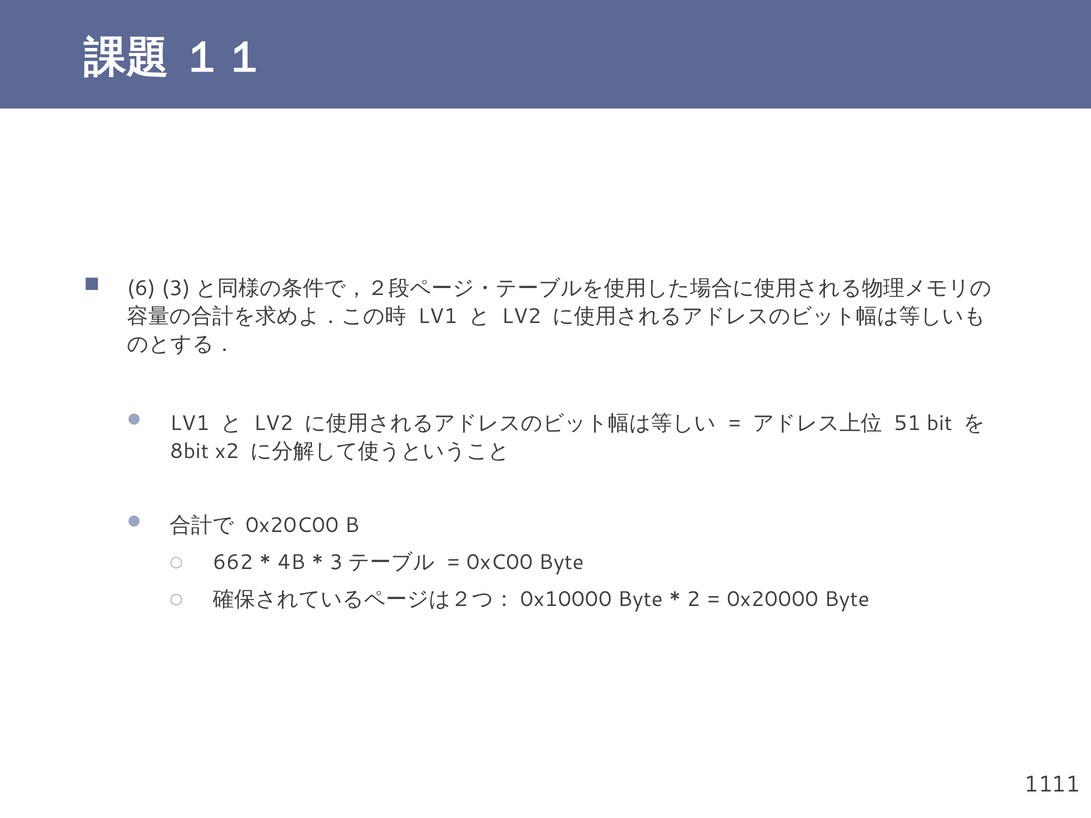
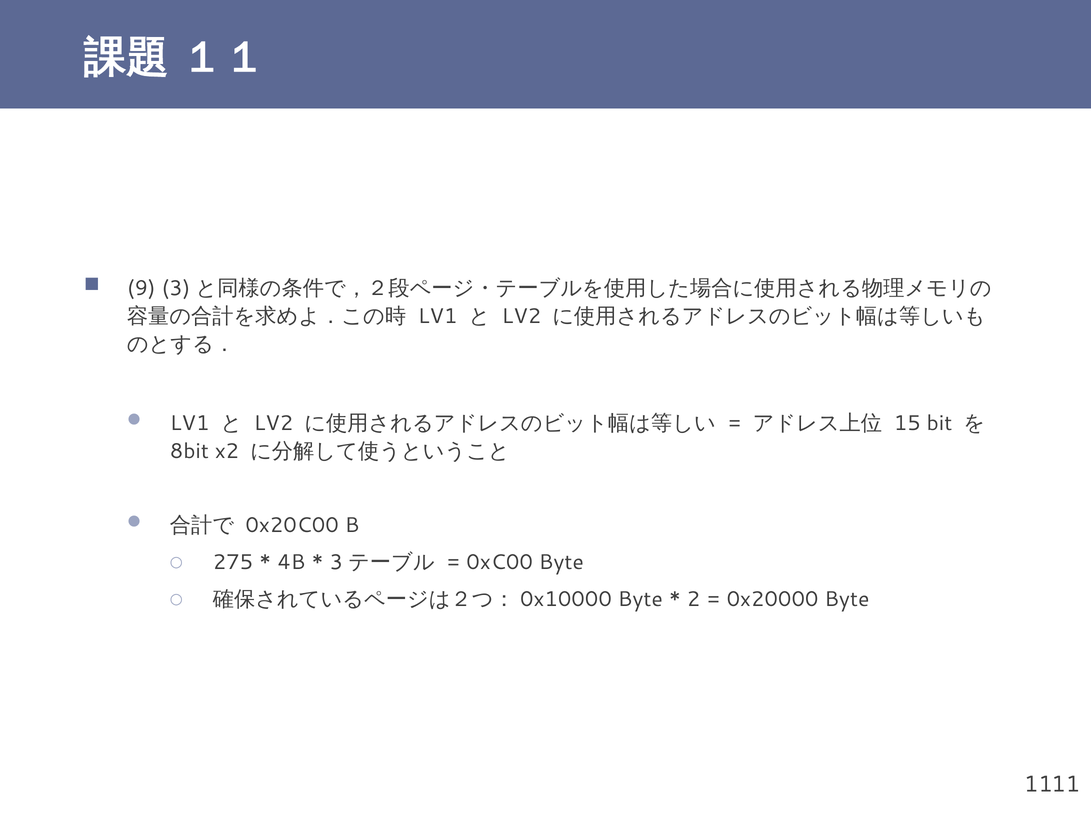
6: 6 -> 9
51: 51 -> 15
662: 662 -> 275
